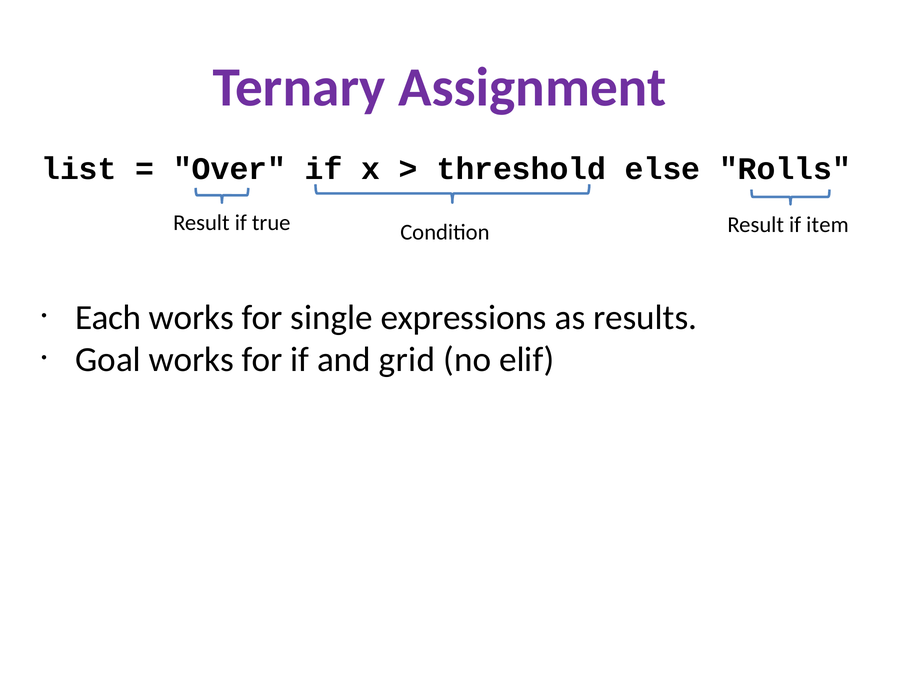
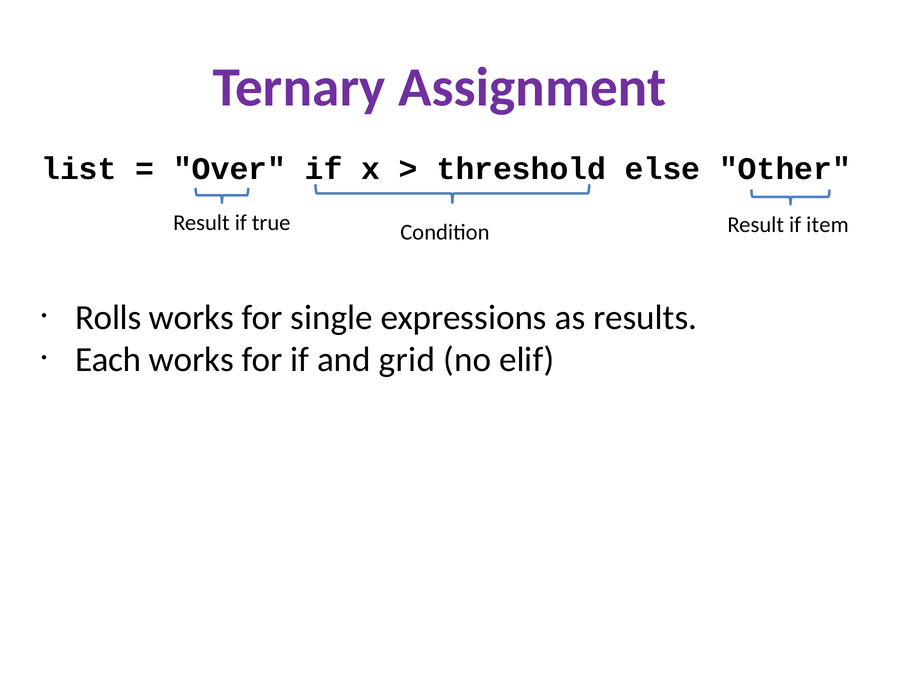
Rolls: Rolls -> Other
Each: Each -> Rolls
Goal: Goal -> Each
